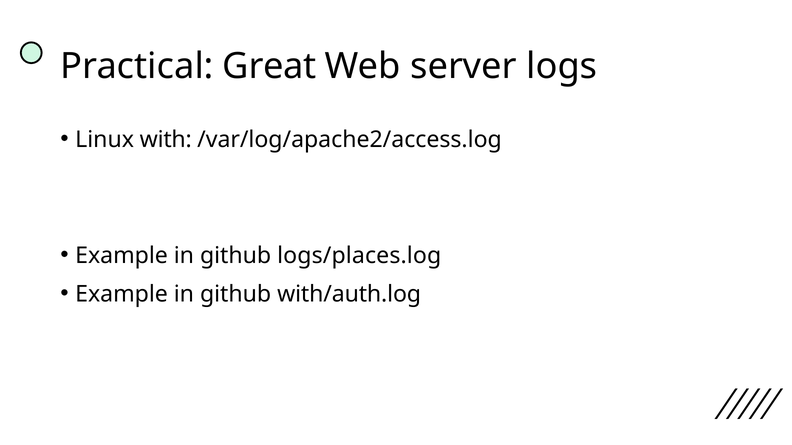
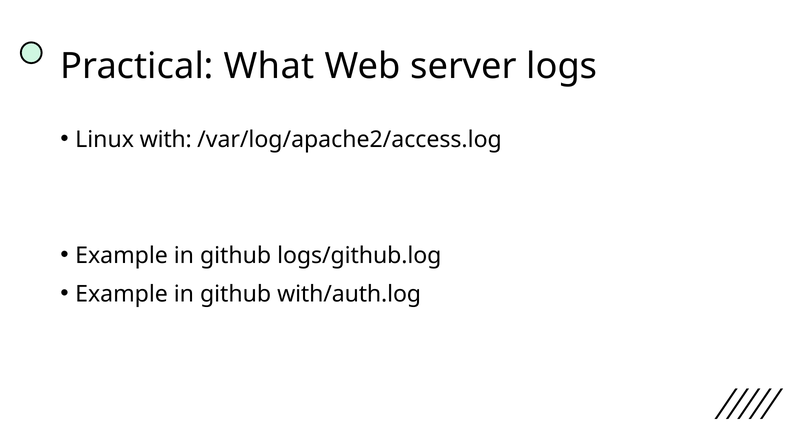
Great: Great -> What
logs/places.log: logs/places.log -> logs/github.log
